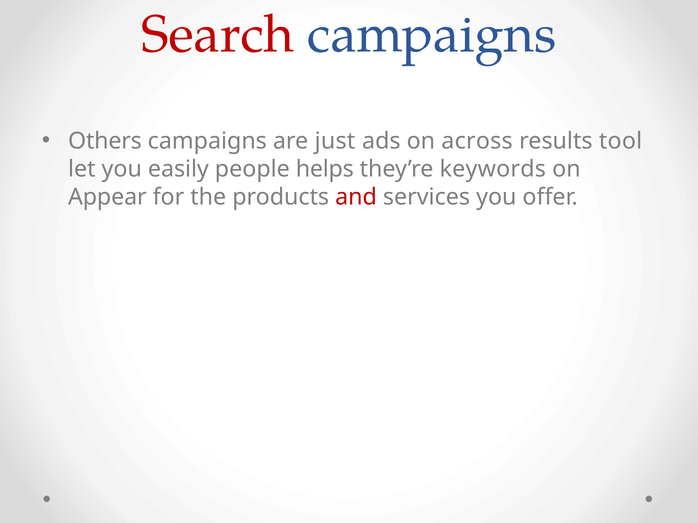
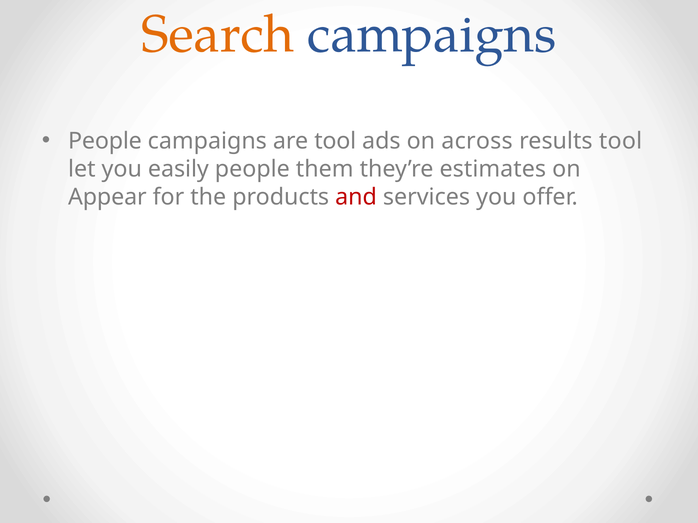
Search colour: red -> orange
Others at (105, 141): Others -> People
are just: just -> tool
helps: helps -> them
keywords: keywords -> estimates
